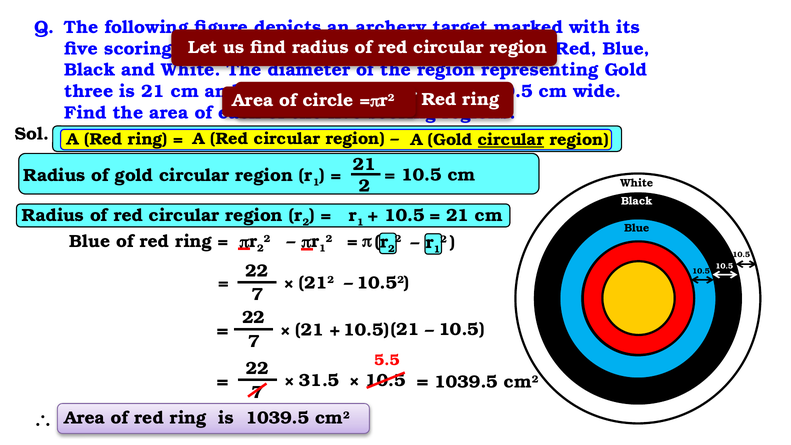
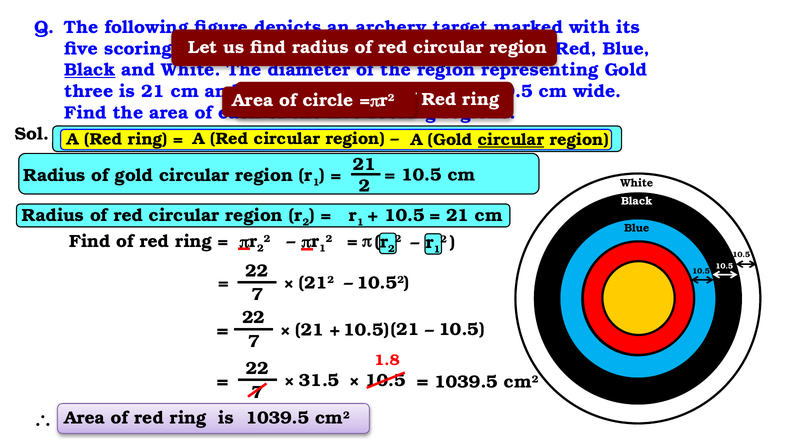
Black at (90, 70) underline: none -> present
Blue at (90, 242): Blue -> Find
5.5: 5.5 -> 1.8
